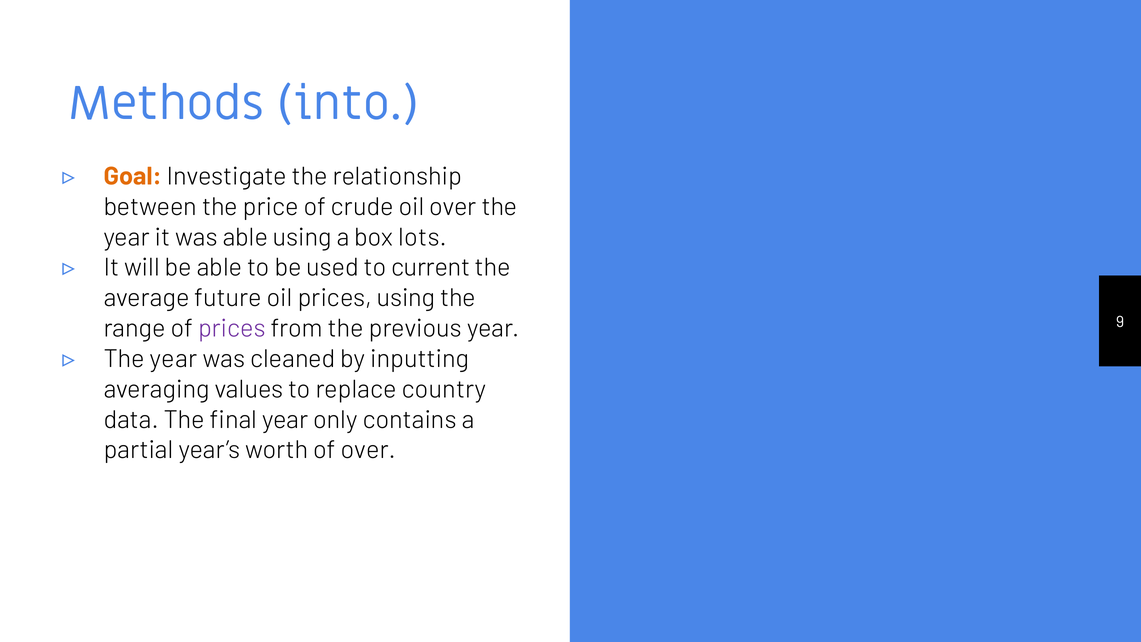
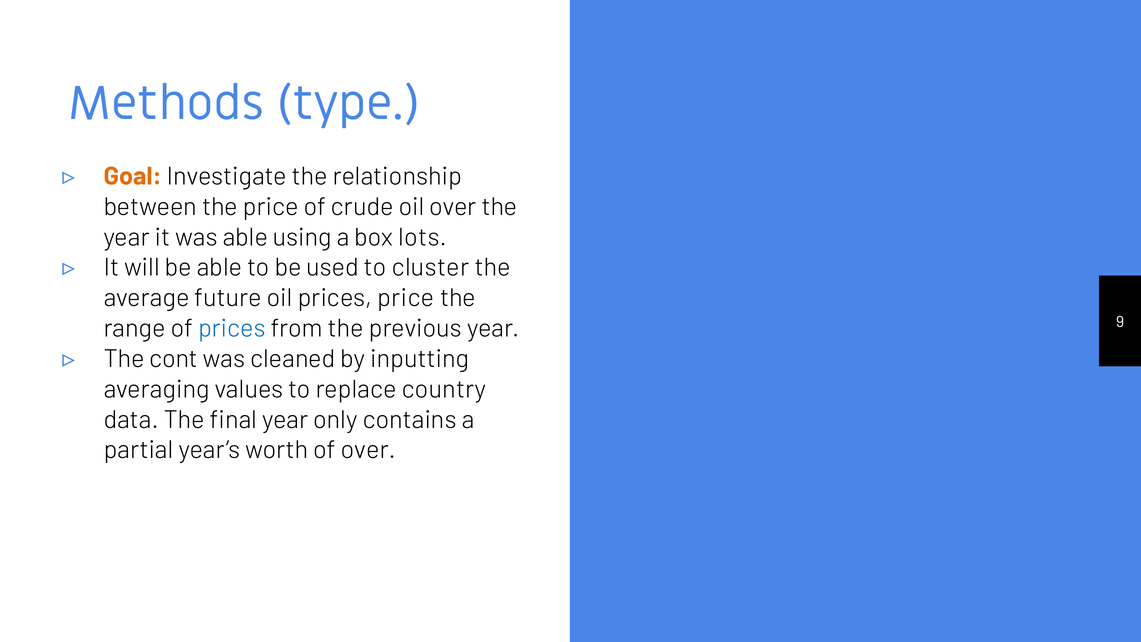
into: into -> type
current: current -> cluster
prices using: using -> price
prices at (232, 328) colour: purple -> blue
year at (173, 359): year -> cont
